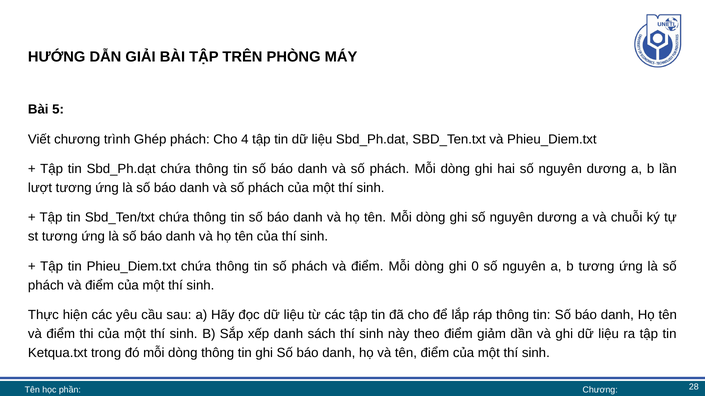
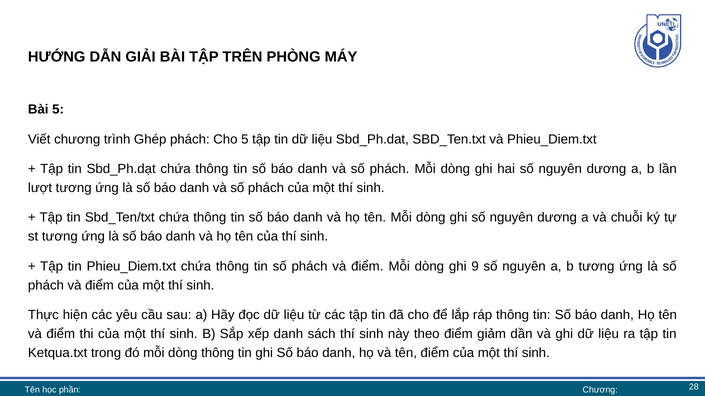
Cho 4: 4 -> 5
0: 0 -> 9
